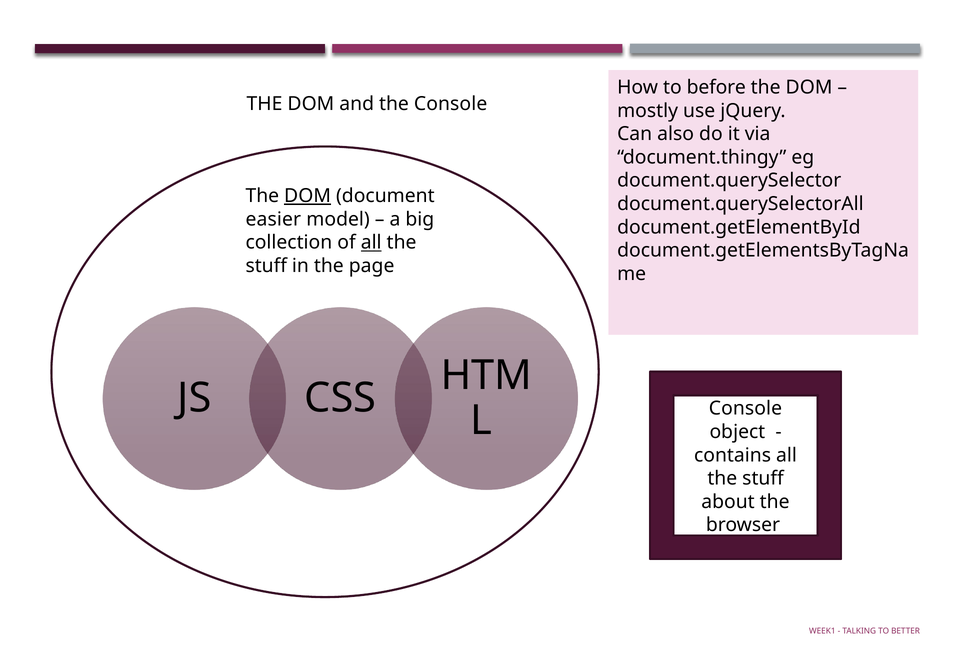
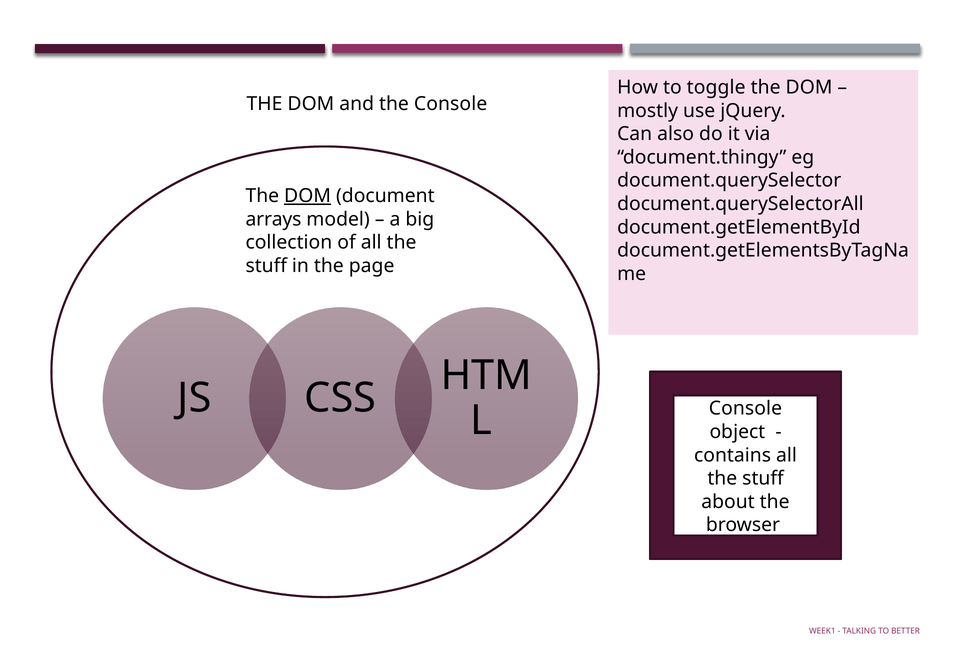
before: before -> toggle
easier: easier -> arrays
all at (371, 243) underline: present -> none
